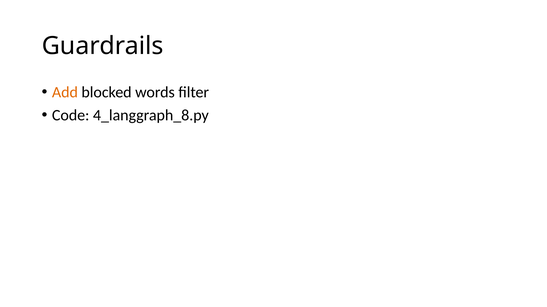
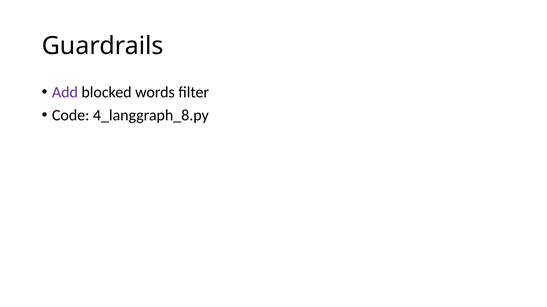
Add colour: orange -> purple
